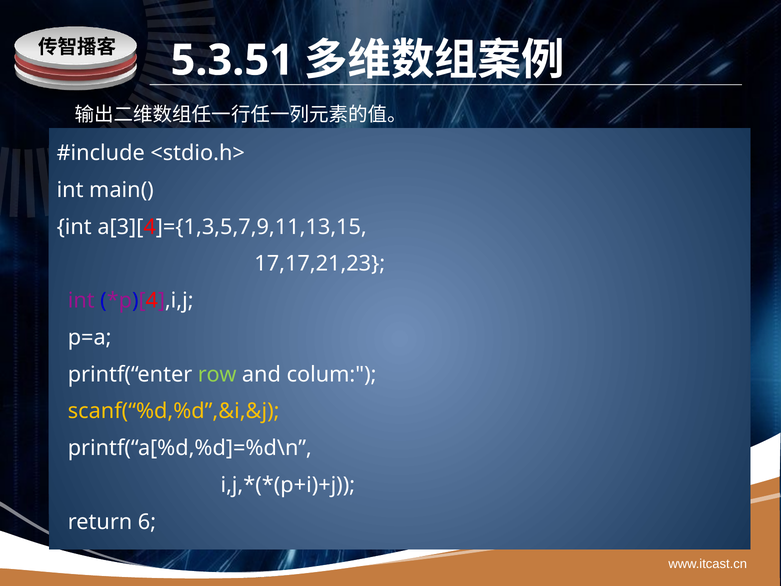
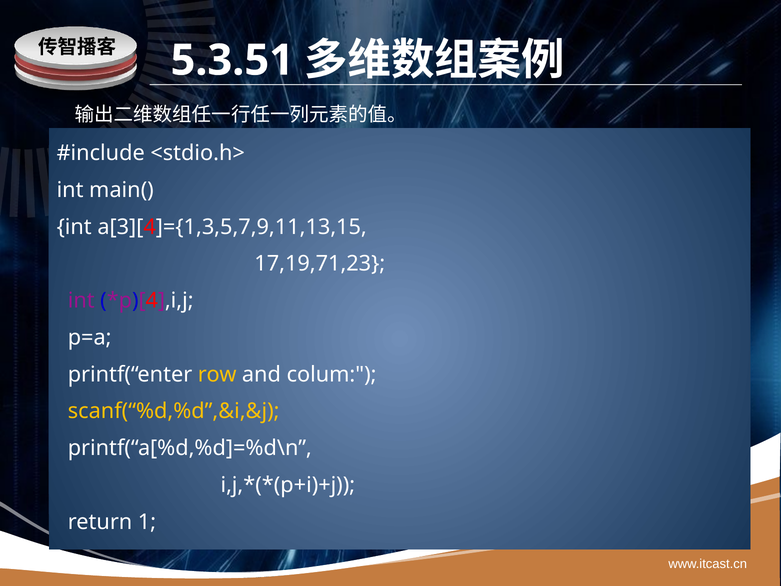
17,17,21,23: 17,17,21,23 -> 17,19,71,23
row colour: light green -> yellow
6: 6 -> 1
